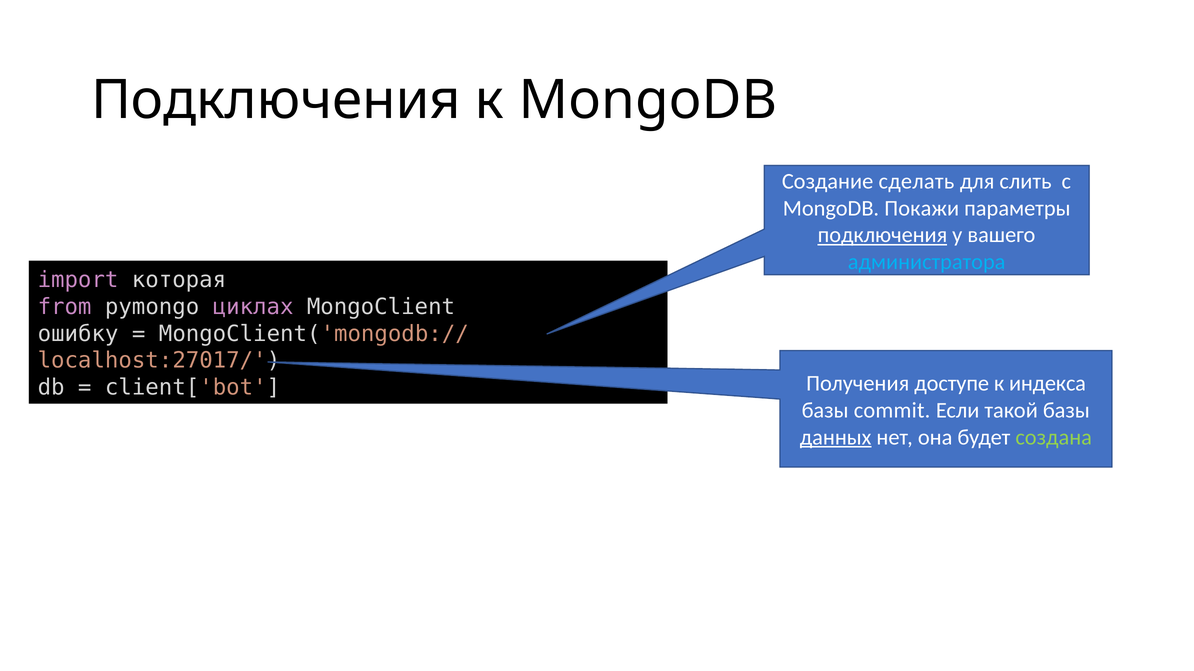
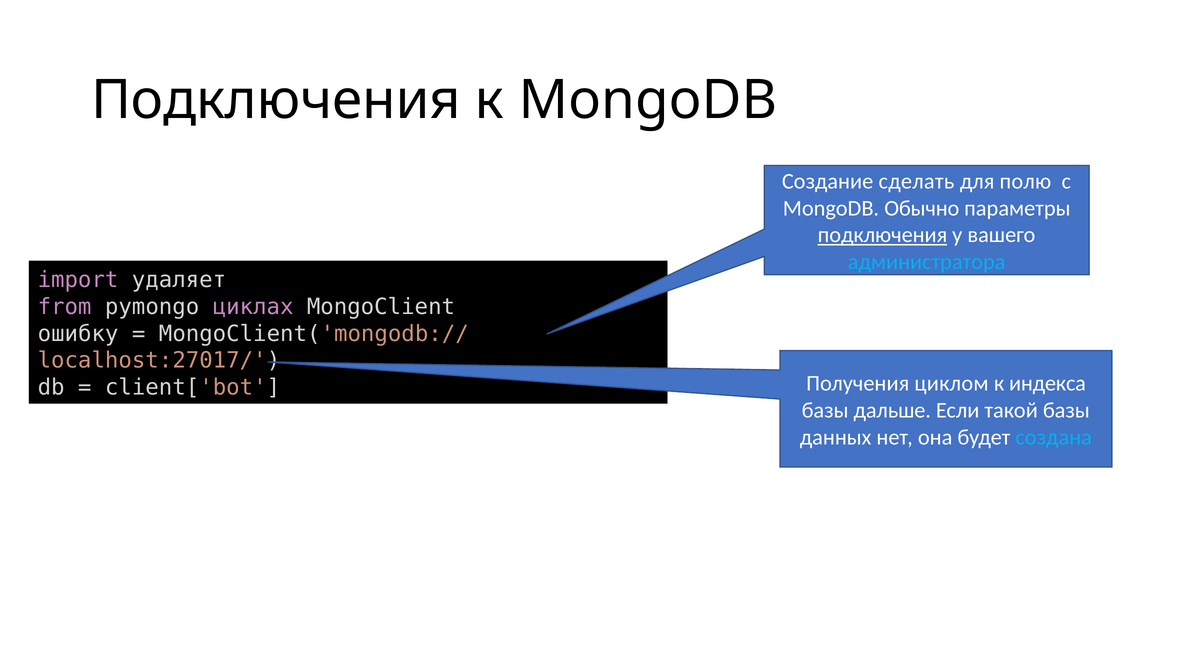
слить: слить -> полю
Покажи: Покажи -> Обычно
которая: которая -> удаляет
доступе: доступе -> циклом
commit: commit -> дальше
данных underline: present -> none
создана colour: light green -> light blue
